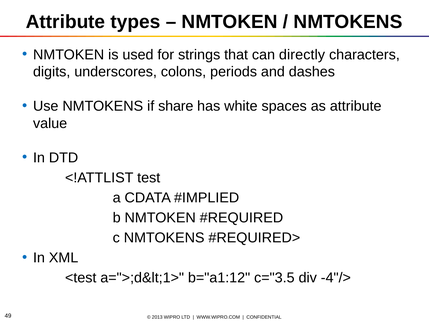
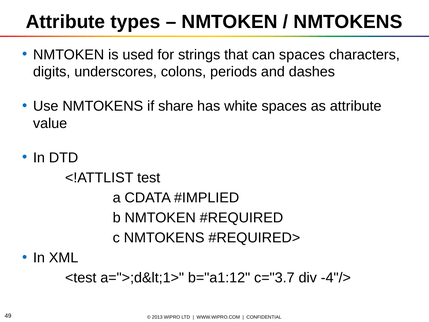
can directly: directly -> spaces
c="3.5: c="3.5 -> c="3.7
